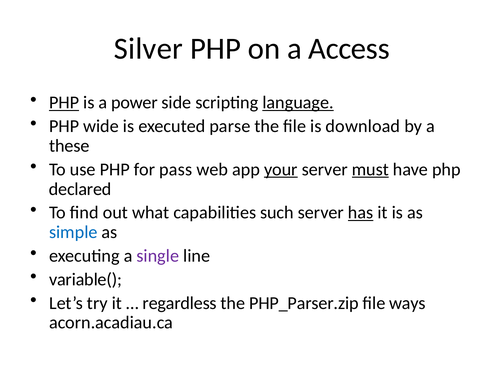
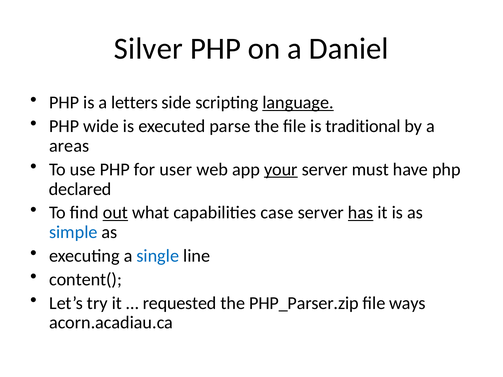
Access: Access -> Daniel
PHP at (64, 103) underline: present -> none
power: power -> letters
download: download -> traditional
these: these -> areas
pass: pass -> user
must underline: present -> none
out underline: none -> present
such: such -> case
single colour: purple -> blue
variable(: variable( -> content(
regardless: regardless -> requested
